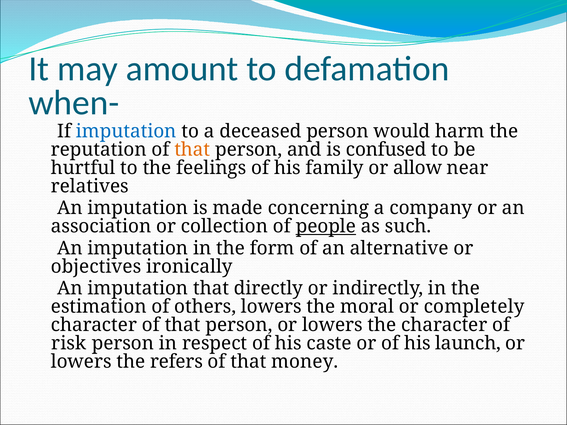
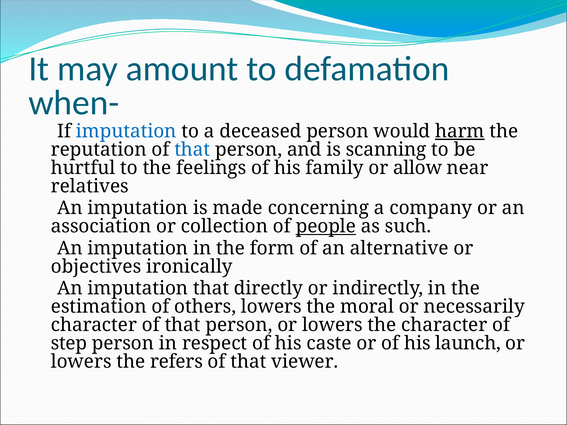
harm underline: none -> present
that at (192, 150) colour: orange -> blue
confused: confused -> scanning
completely: completely -> necessarily
risk: risk -> step
money: money -> viewer
